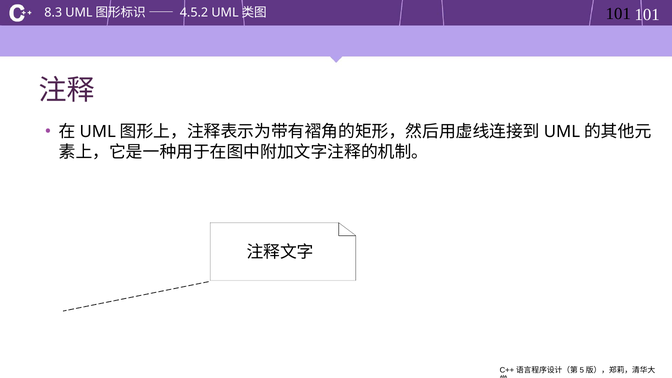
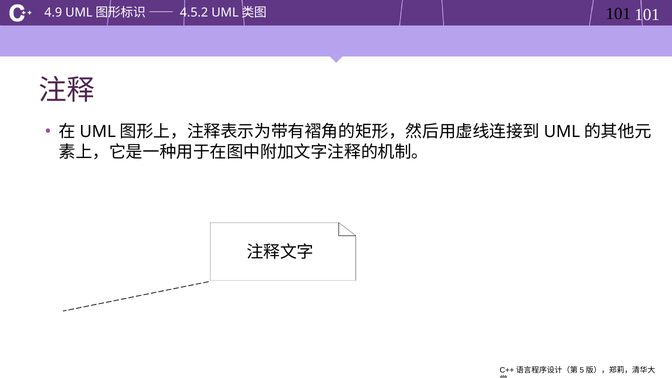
8.3: 8.3 -> 4.9
